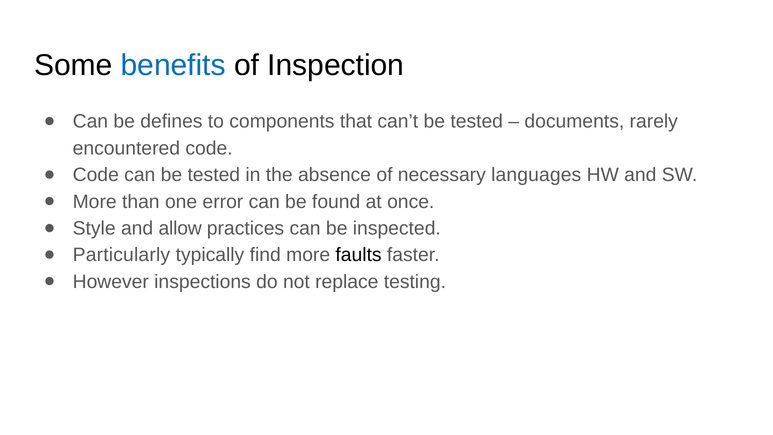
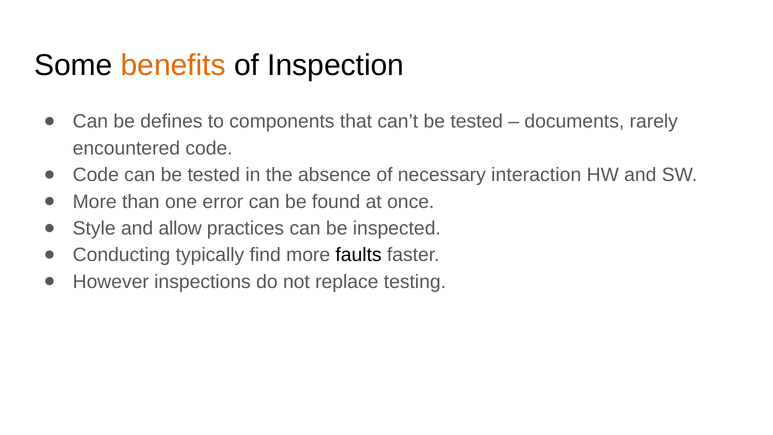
benefits colour: blue -> orange
languages: languages -> interaction
Particularly: Particularly -> Conducting
